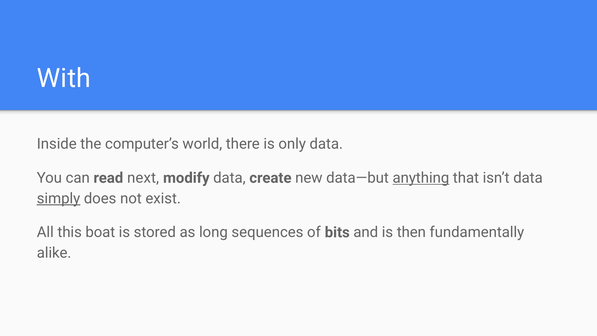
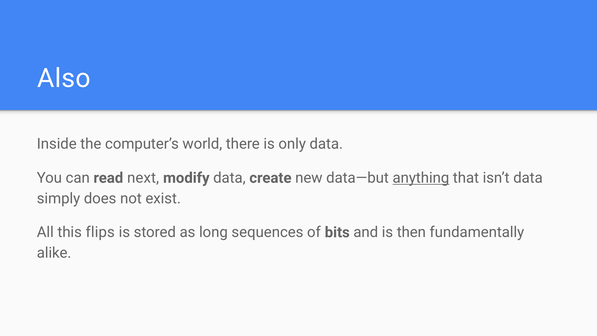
With: With -> Also
simply underline: present -> none
boat: boat -> flips
